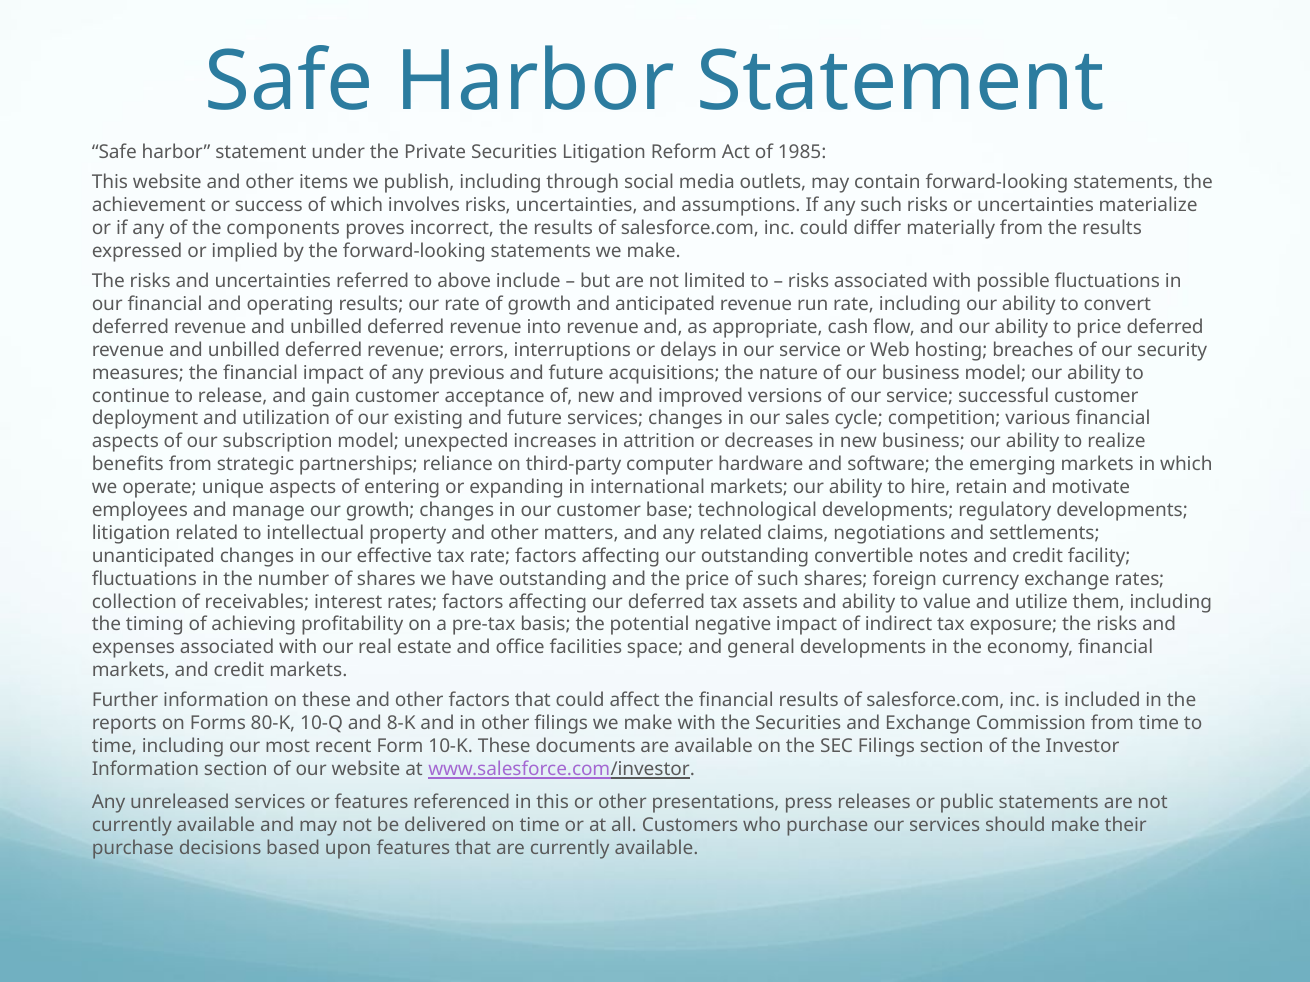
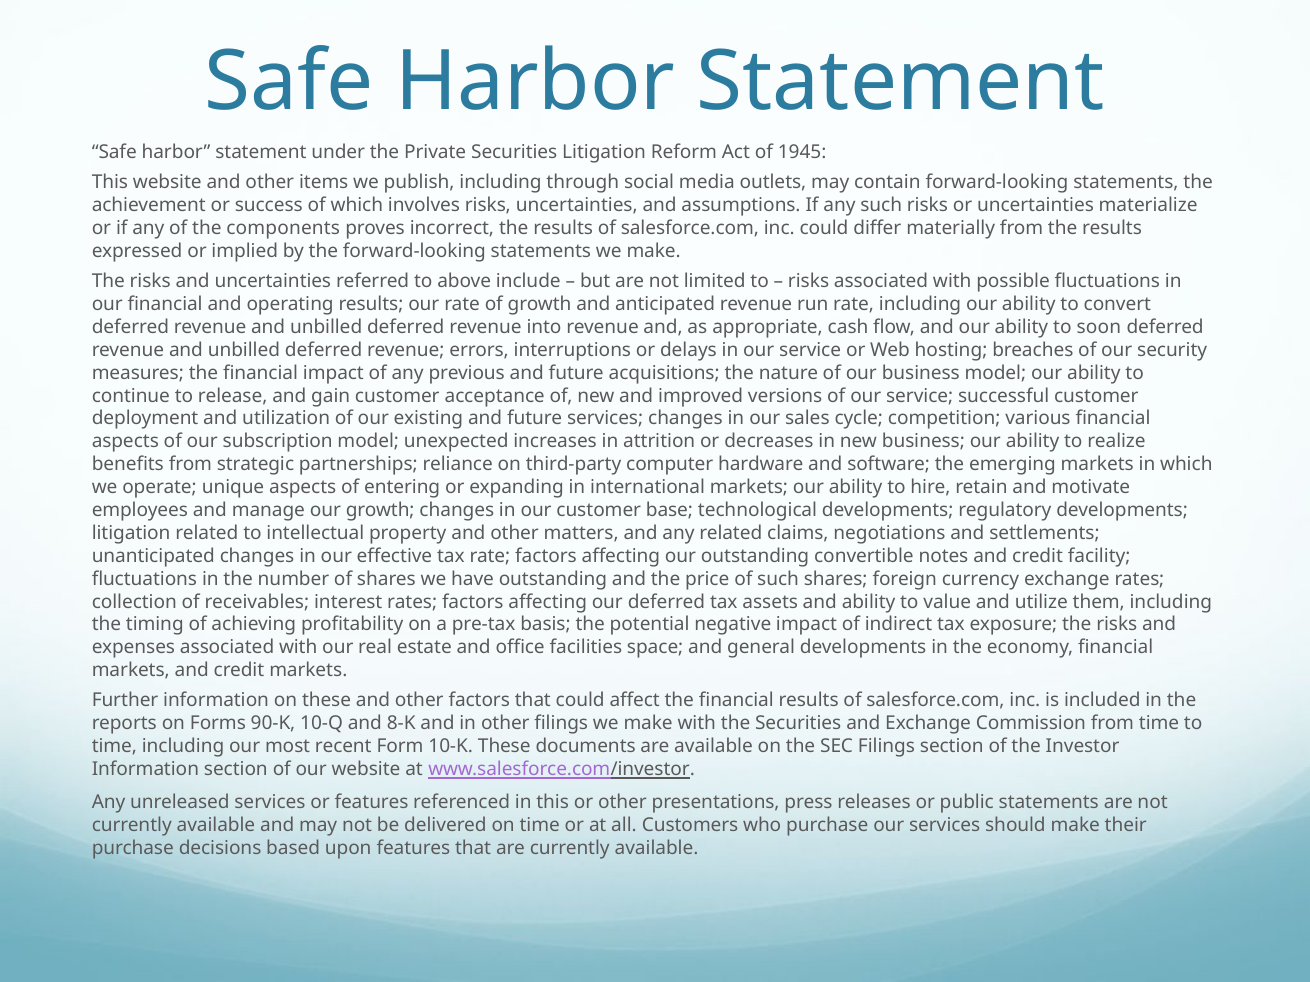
1985: 1985 -> 1945
to price: price -> soon
80-K: 80-K -> 90-K
